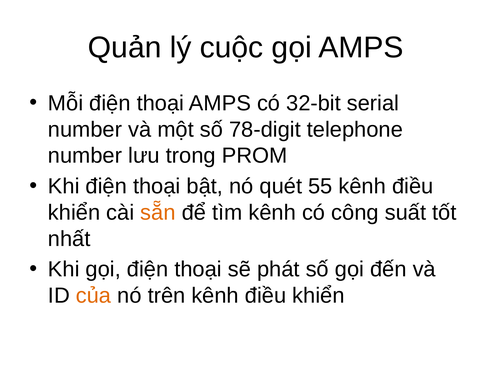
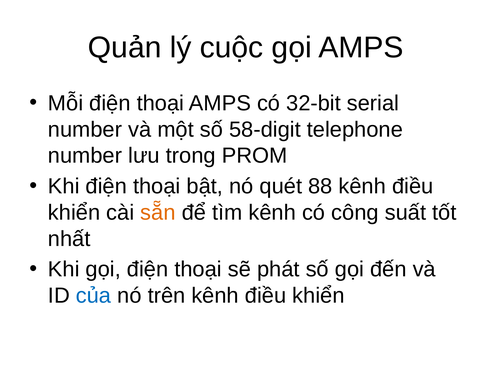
78-digit: 78-digit -> 58-digit
55: 55 -> 88
của colour: orange -> blue
